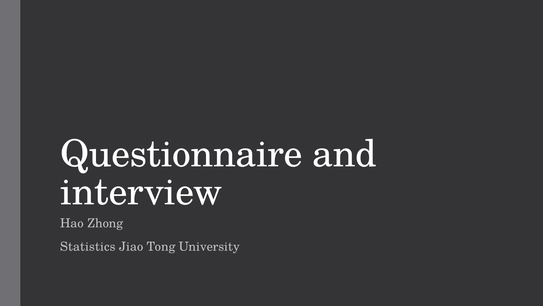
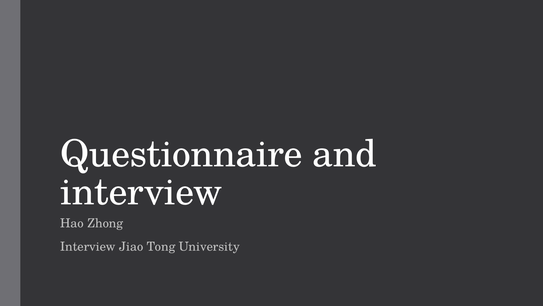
Statistics at (88, 246): Statistics -> Interview
